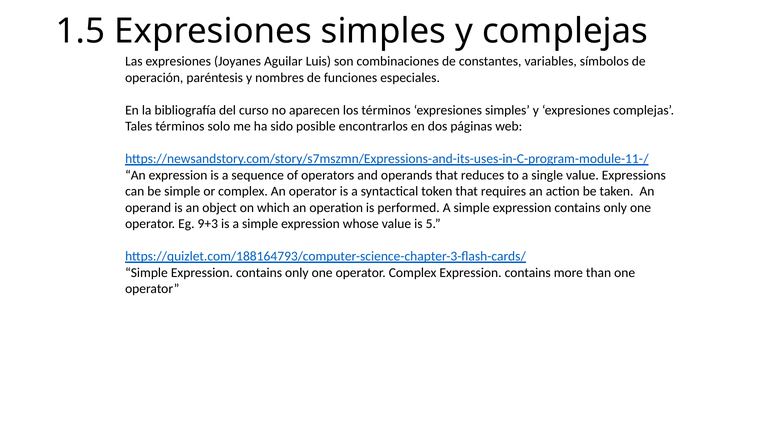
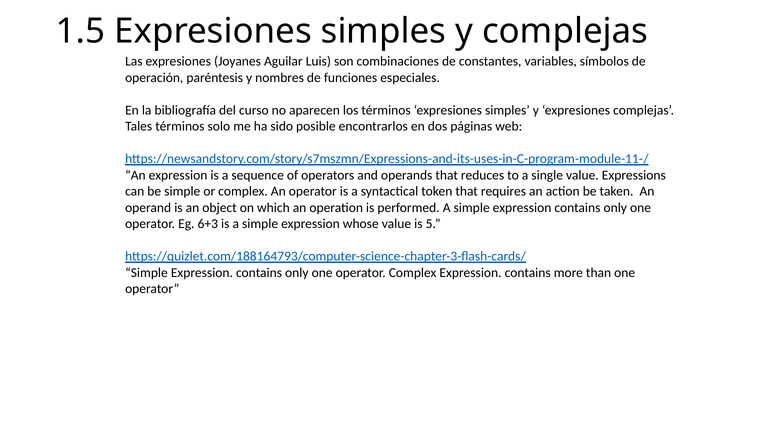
9+3: 9+3 -> 6+3
